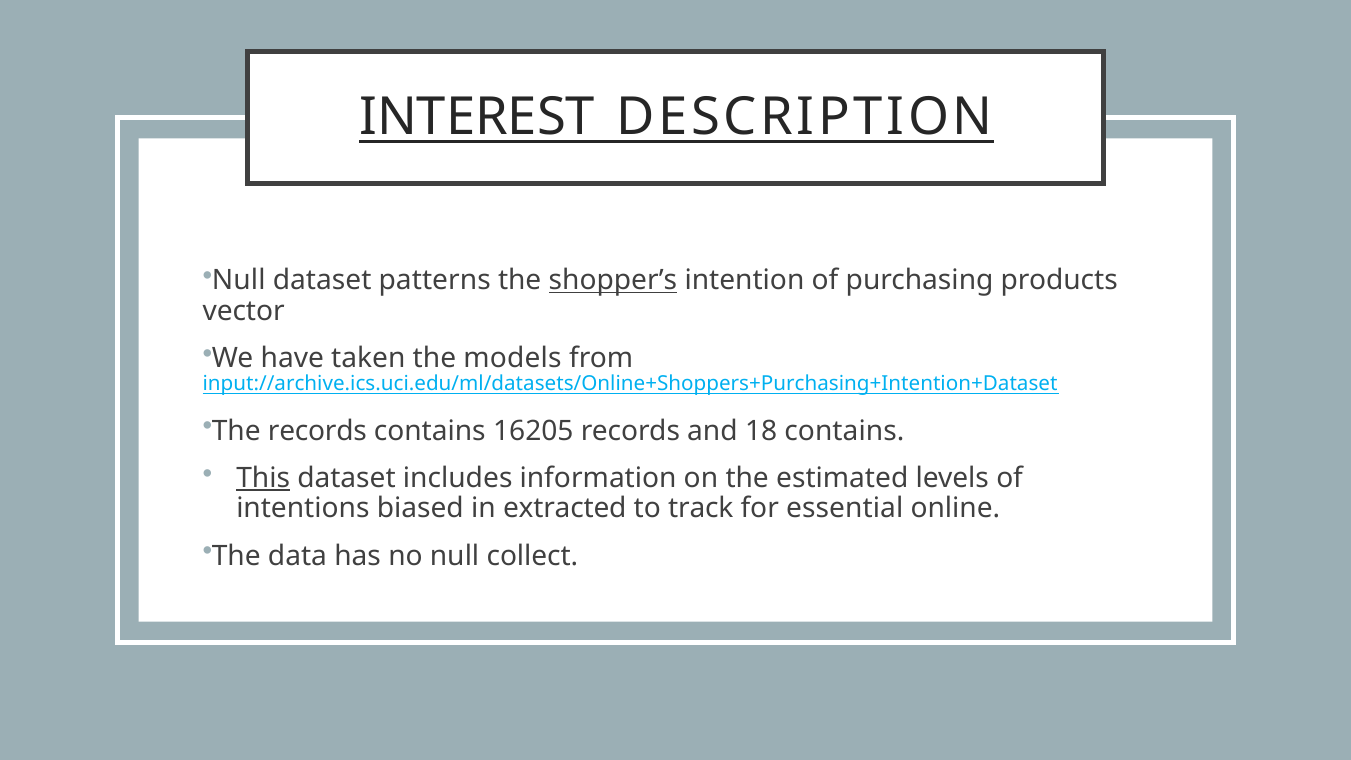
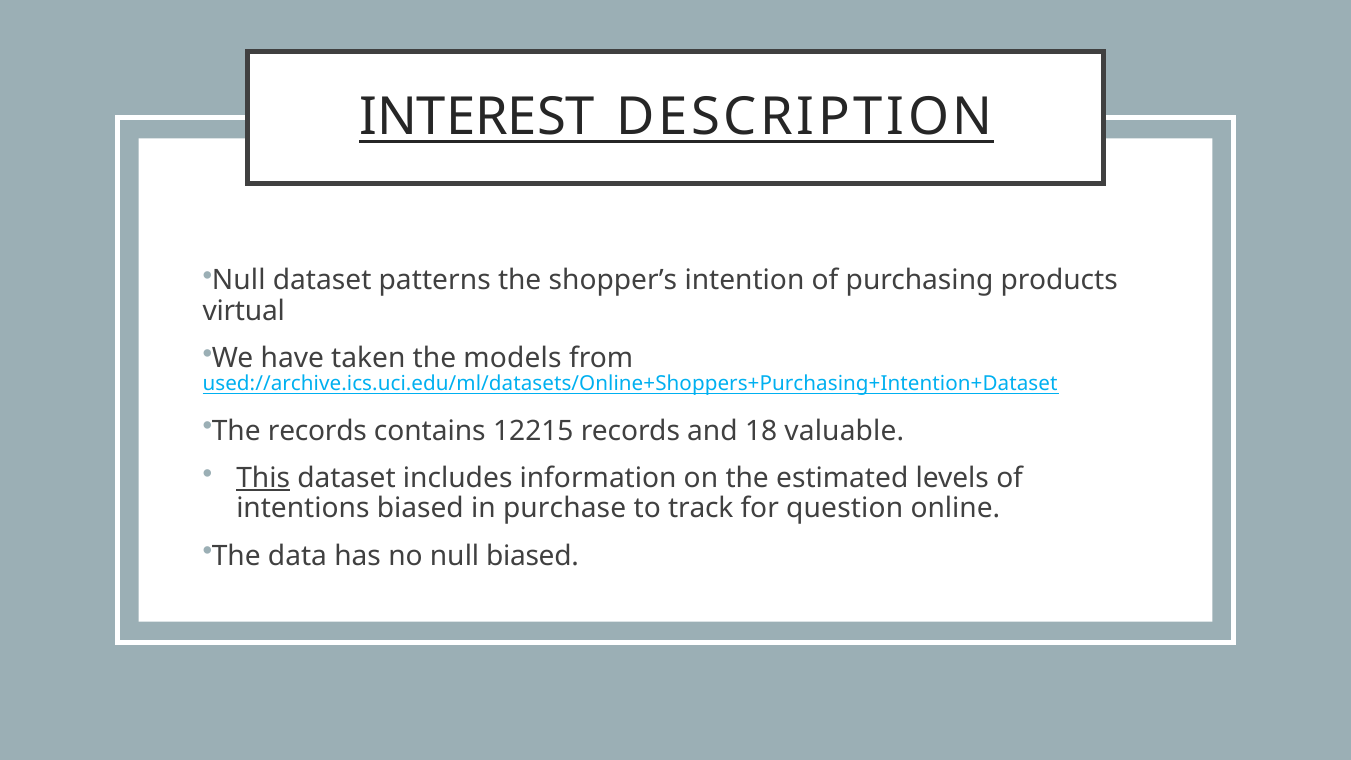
shopper’s underline: present -> none
vector: vector -> virtual
input://archive.ics.uci.edu/ml/datasets/Online+Shoppers+Purchasing+Intention+Dataset: input://archive.ics.uci.edu/ml/datasets/Online+Shoppers+Purchasing+Intention+Dataset -> used://archive.ics.uci.edu/ml/datasets/Online+Shoppers+Purchasing+Intention+Dataset
16205: 16205 -> 12215
18 contains: contains -> valuable
extracted: extracted -> purchase
essential: essential -> question
null collect: collect -> biased
